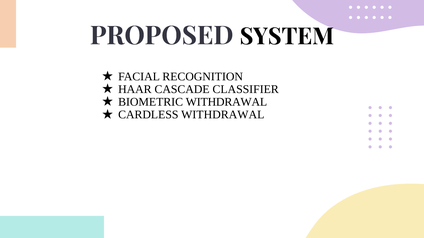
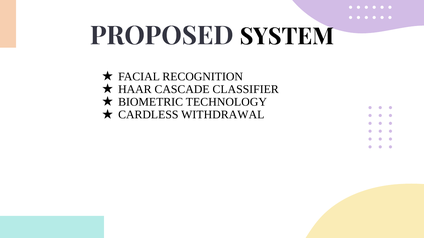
BIOMETRIC WITHDRAWAL: WITHDRAWAL -> TECHNOLOGY
